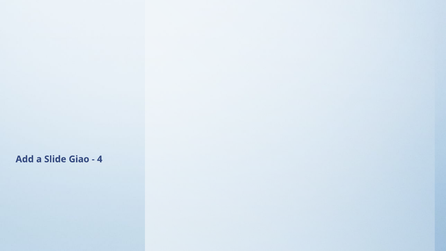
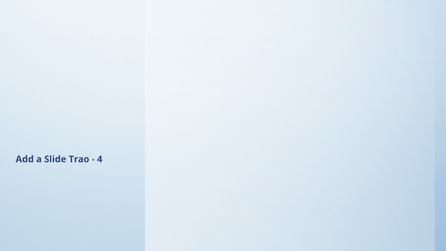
Giao: Giao -> Trao
